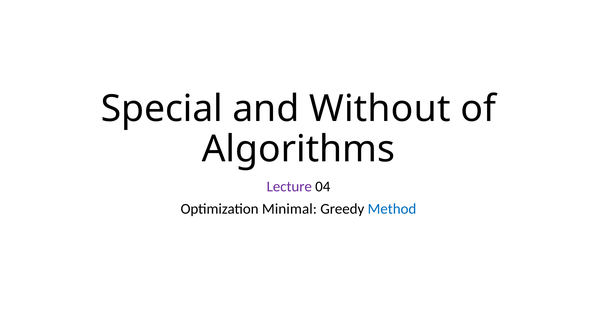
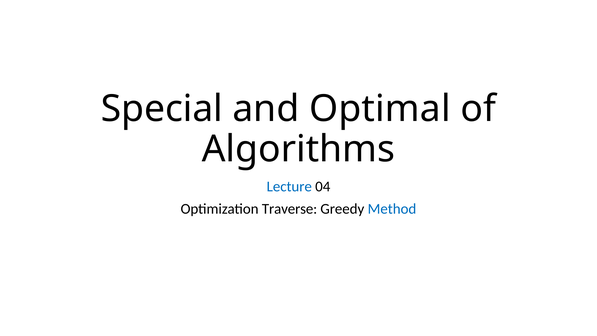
Without: Without -> Optimal
Lecture colour: purple -> blue
Minimal: Minimal -> Traverse
